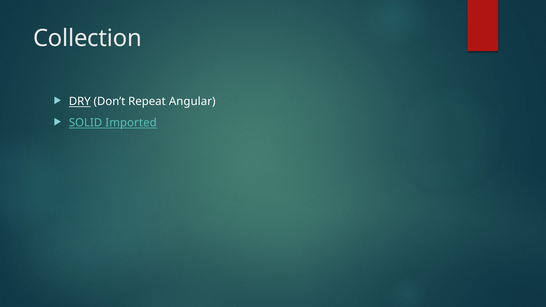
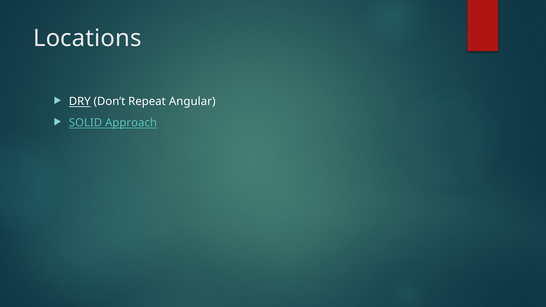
Collection: Collection -> Locations
Imported: Imported -> Approach
